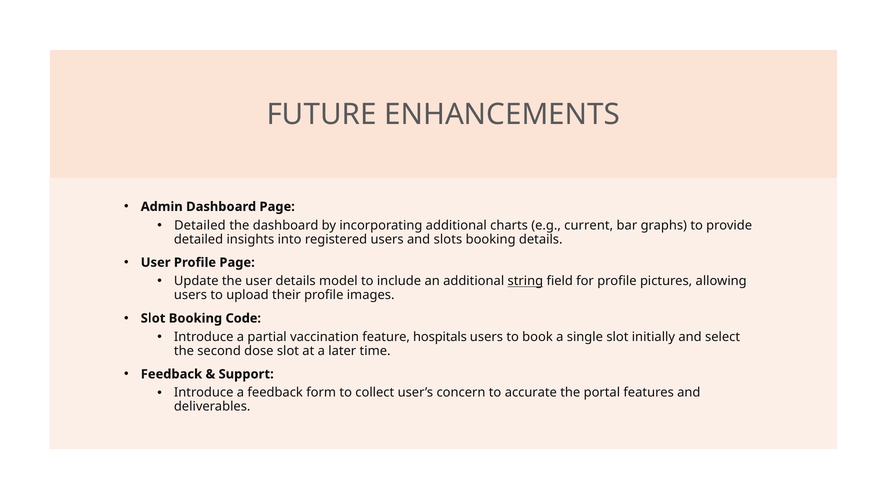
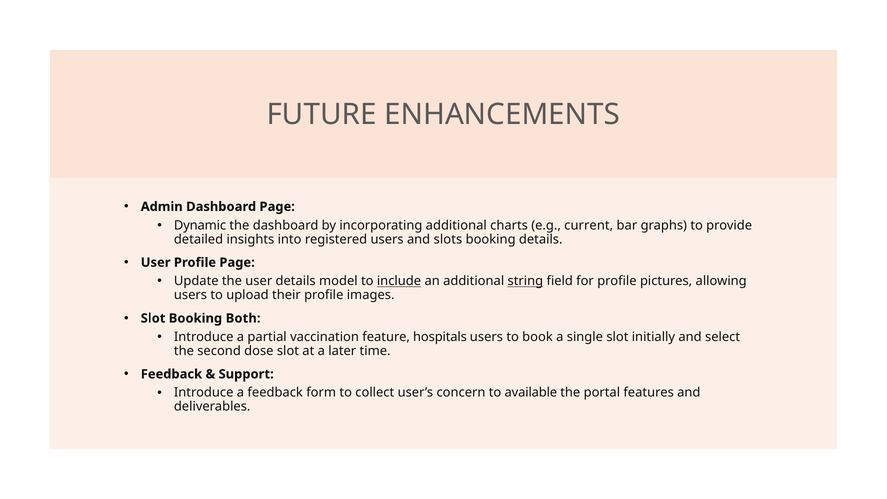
Detailed at (200, 225): Detailed -> Dynamic
include underline: none -> present
Code: Code -> Both
accurate: accurate -> available
